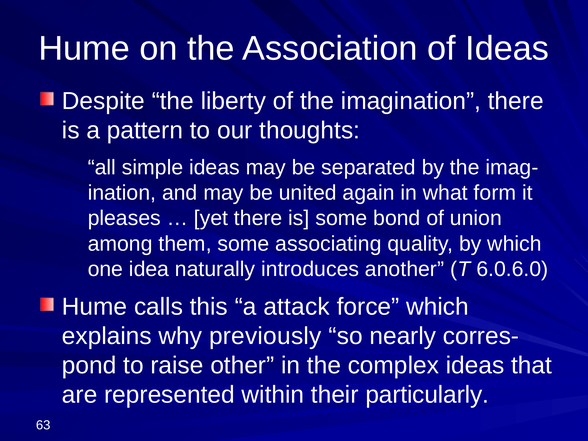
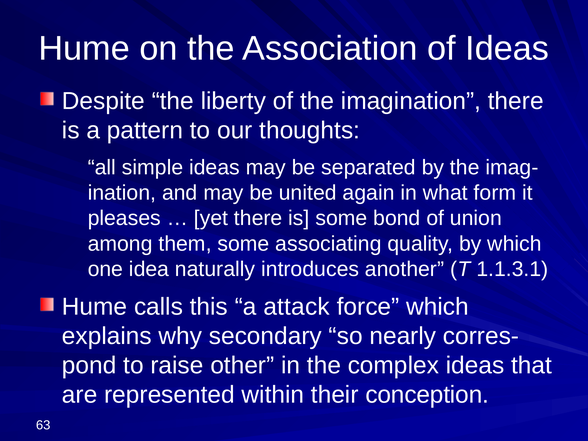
6.0.6.0: 6.0.6.0 -> 1.1.3.1
previously: previously -> secondary
particularly: particularly -> conception
